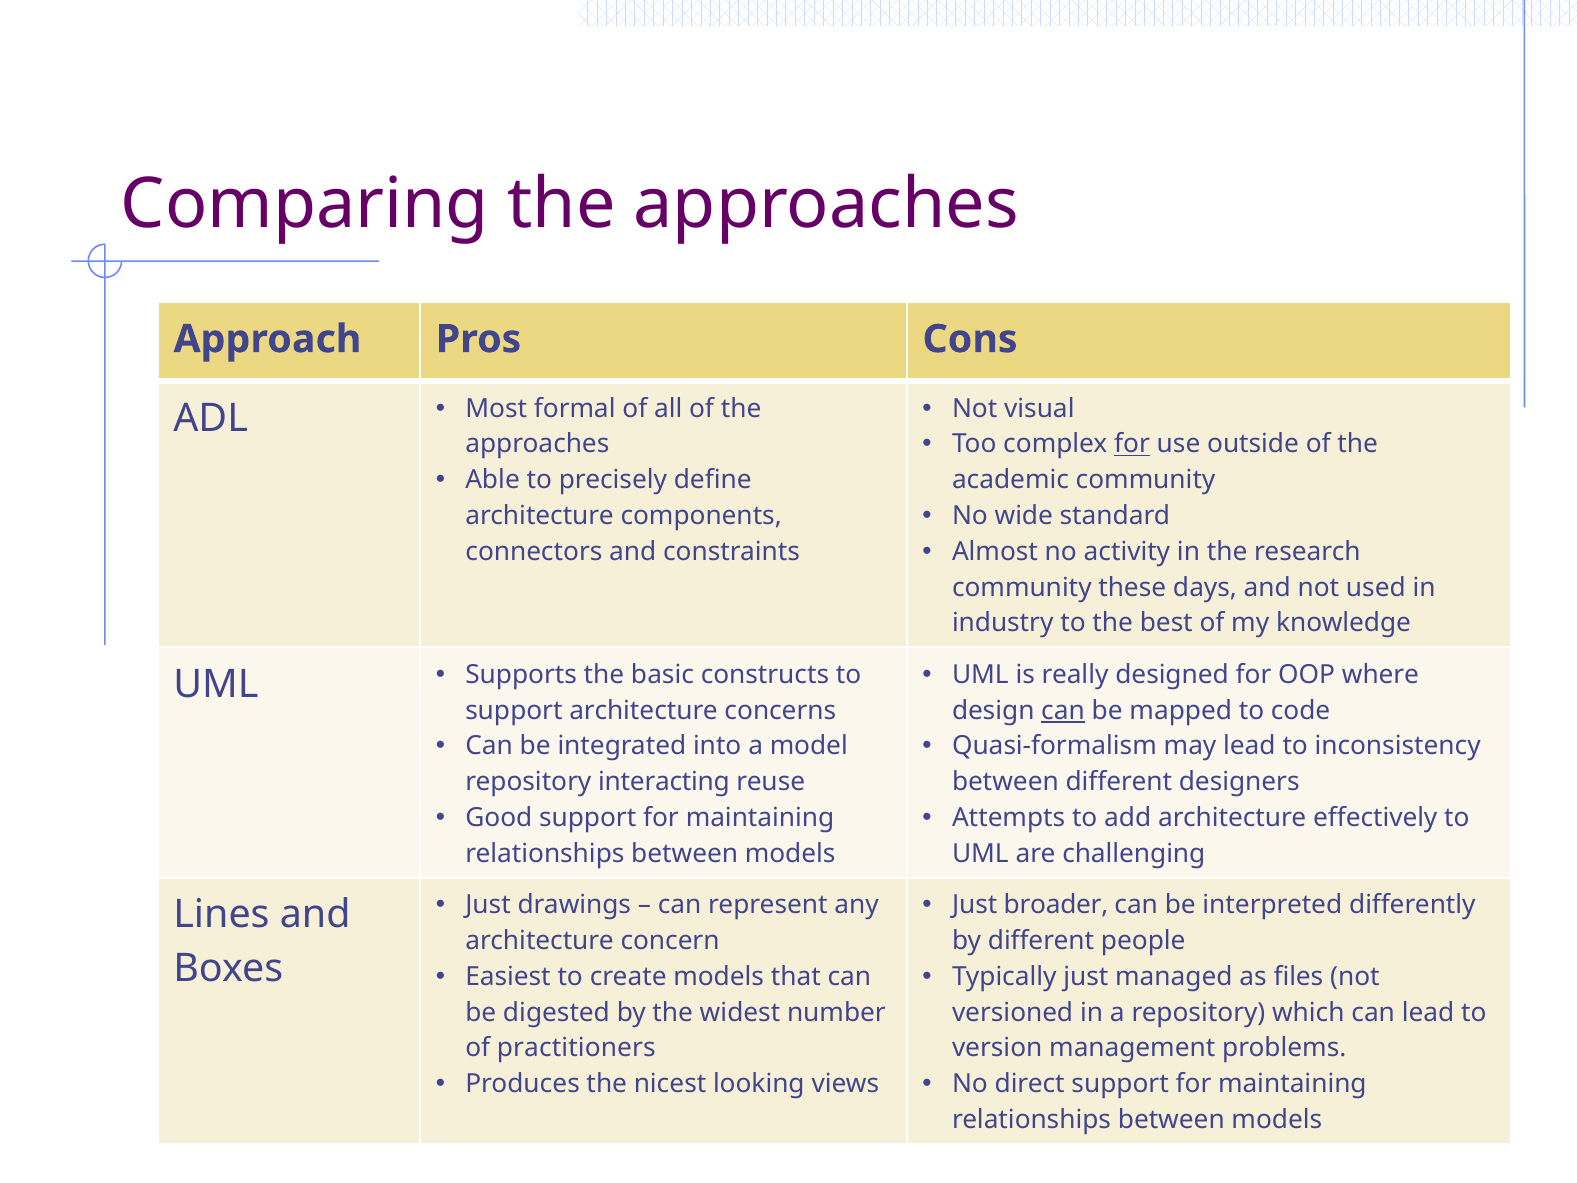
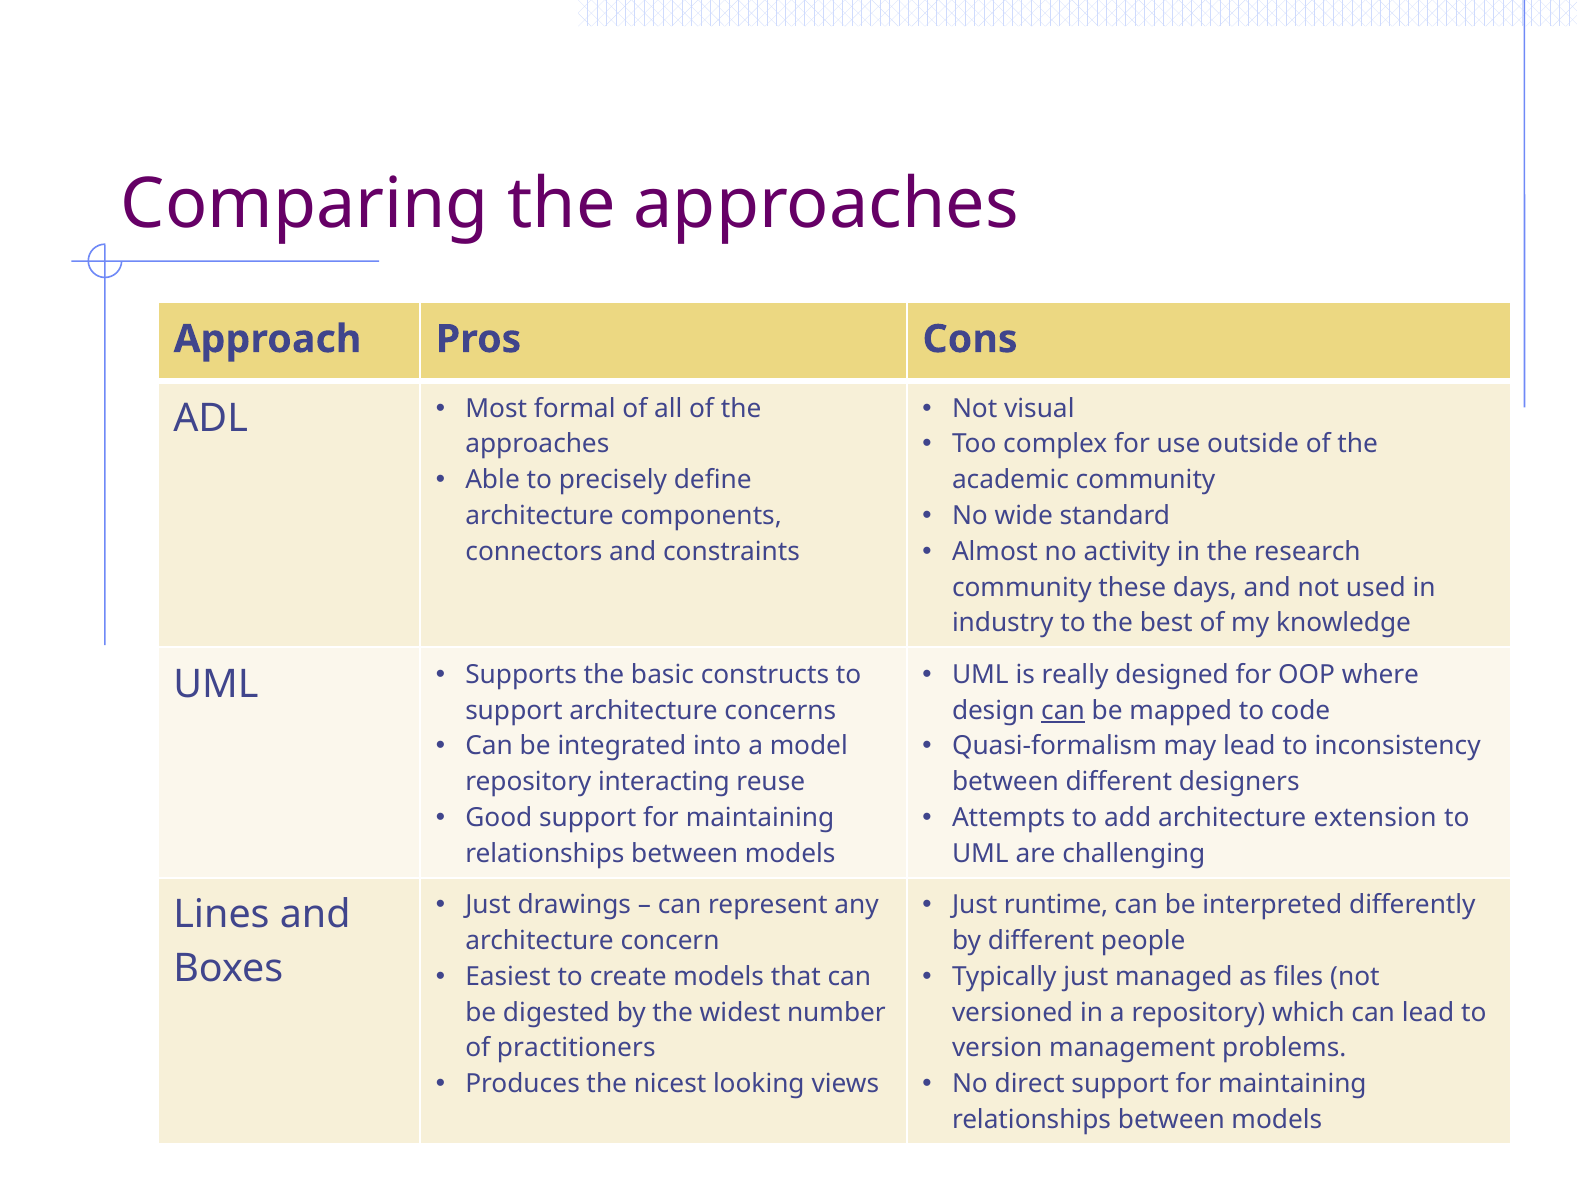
for at (1132, 444) underline: present -> none
effectively: effectively -> extension
broader: broader -> runtime
